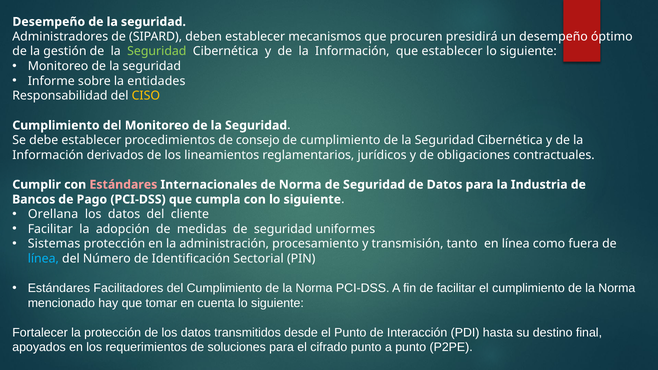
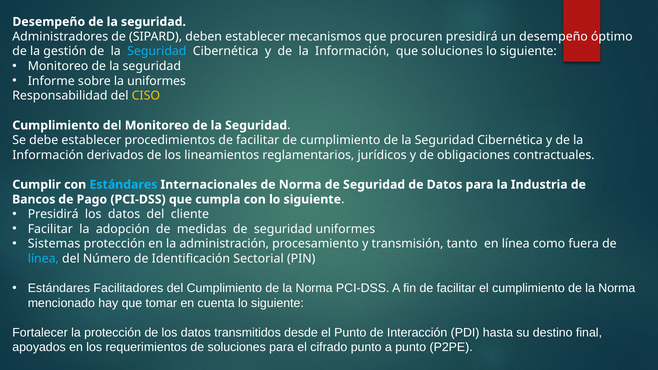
Seguridad at (157, 51) colour: light green -> light blue
que establecer: establecer -> soluciones
la entidades: entidades -> uniformes
procedimientos de consejo: consejo -> facilitar
Estándares at (123, 185) colour: pink -> light blue
Orellana at (53, 214): Orellana -> Presidirá
